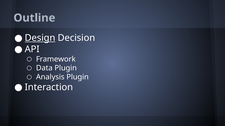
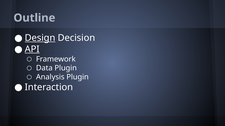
API underline: none -> present
